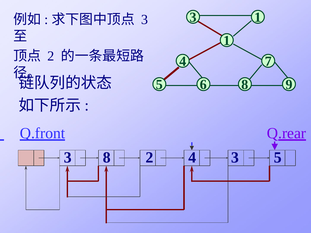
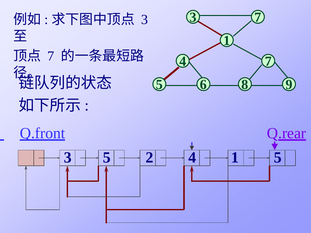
3 1: 1 -> 7
2 at (51, 56): 2 -> 7
3 8: 8 -> 5
4 3: 3 -> 1
